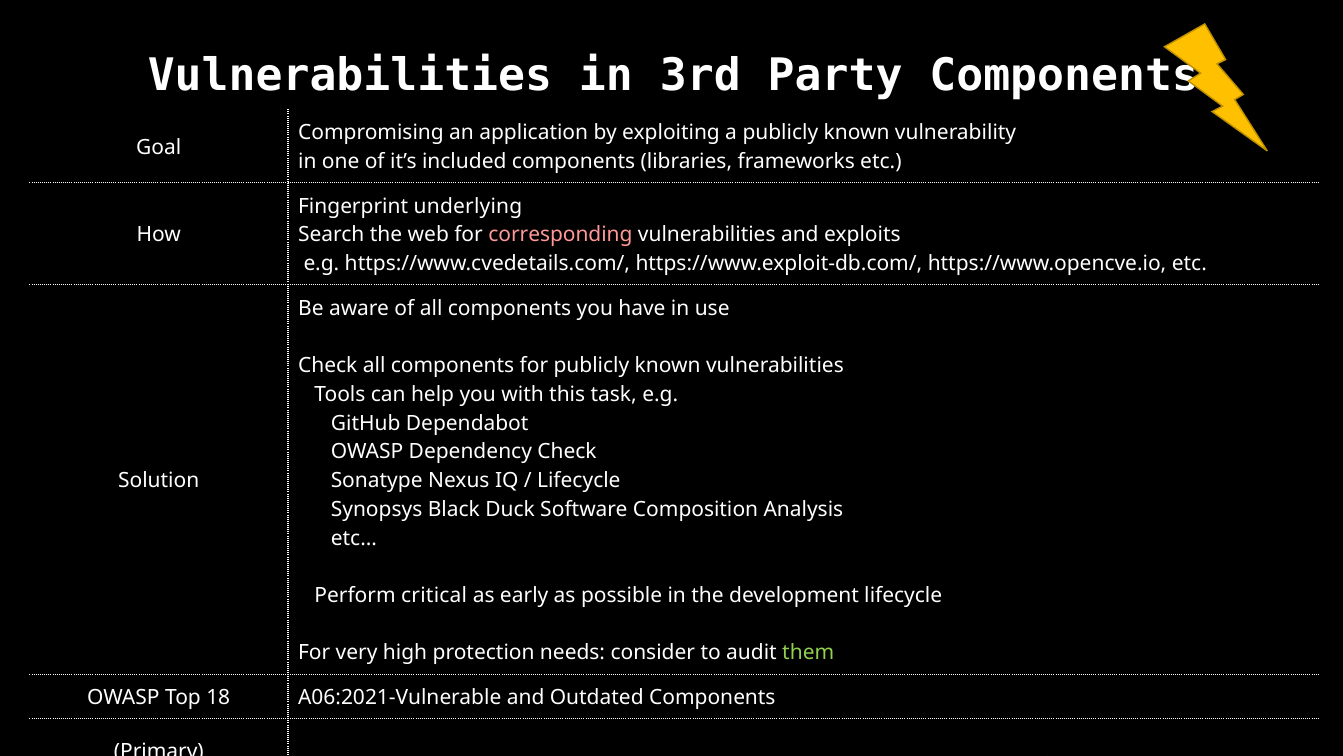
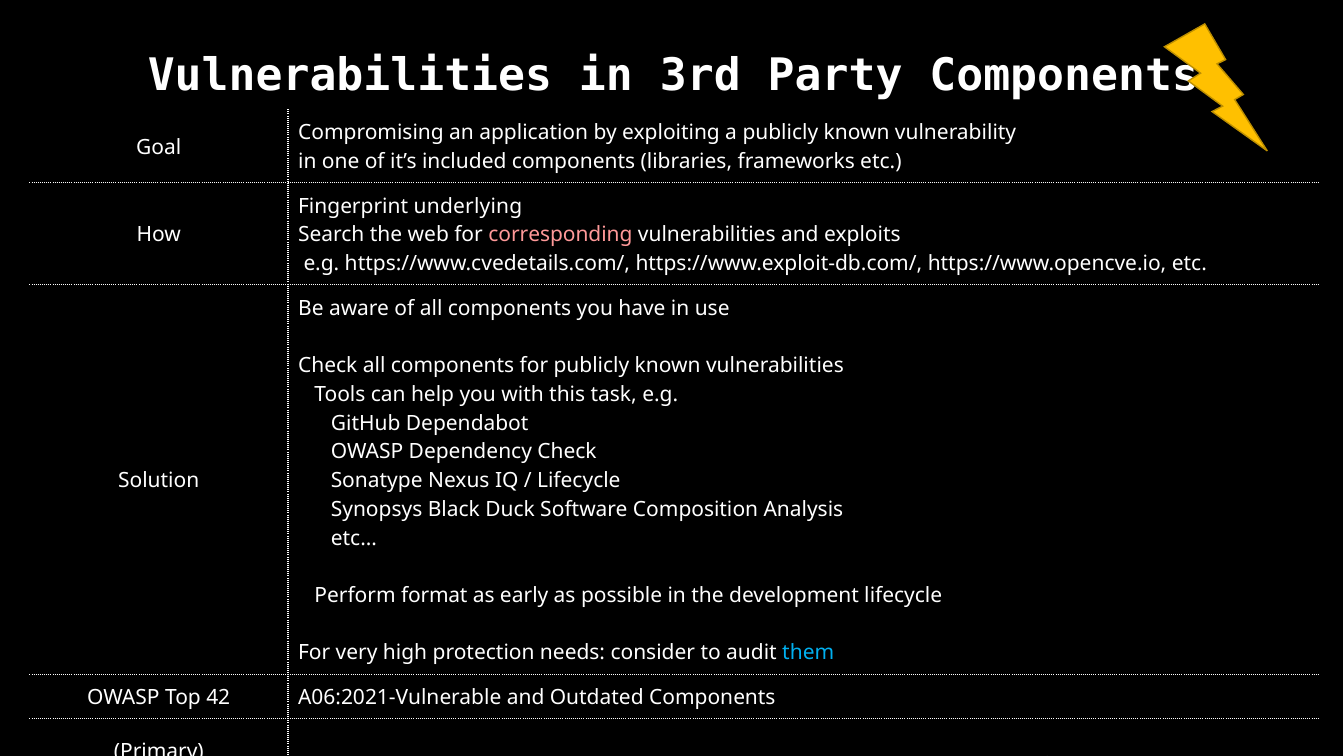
critical: critical -> format
them colour: light green -> light blue
18: 18 -> 42
